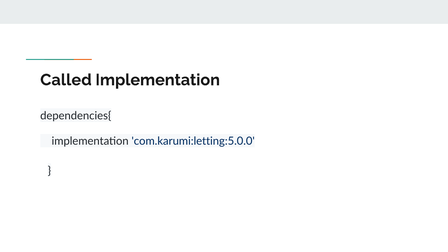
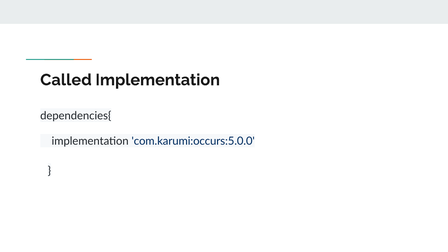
com.karumi:letting:5.0.0: com.karumi:letting:5.0.0 -> com.karumi:occurs:5.0.0
